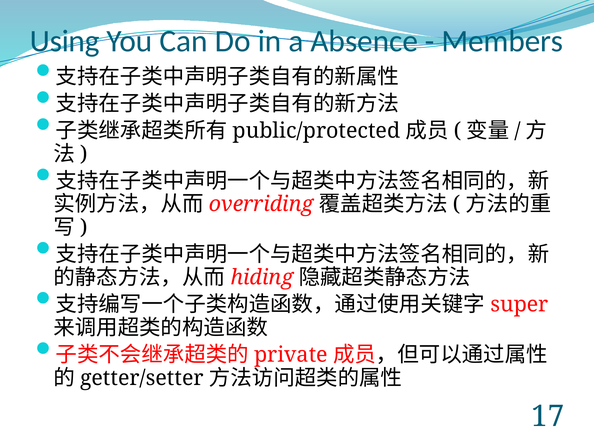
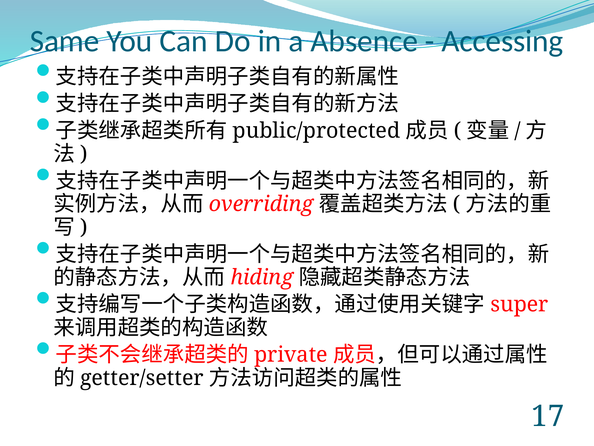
Using: Using -> Same
Members: Members -> Accessing
